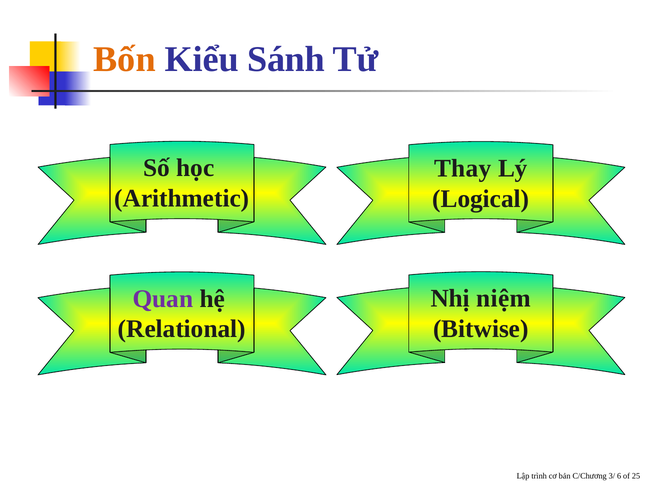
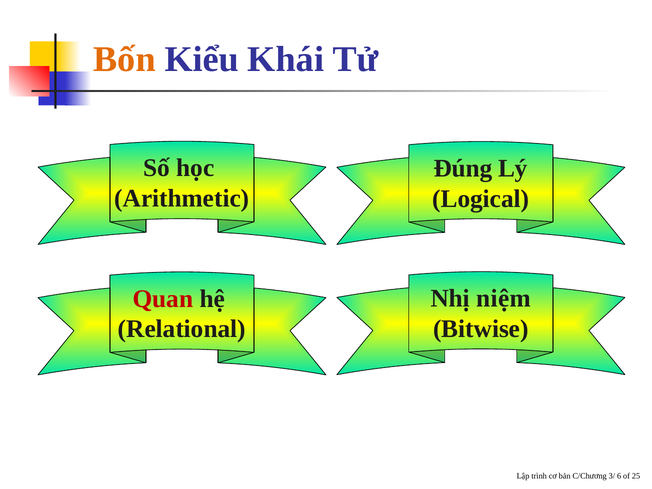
Sánh: Sánh -> Khái
Thay: Thay -> Đúng
Quan colour: purple -> red
